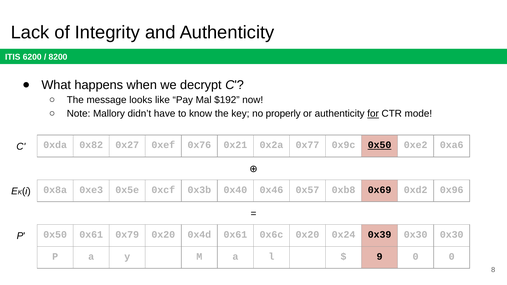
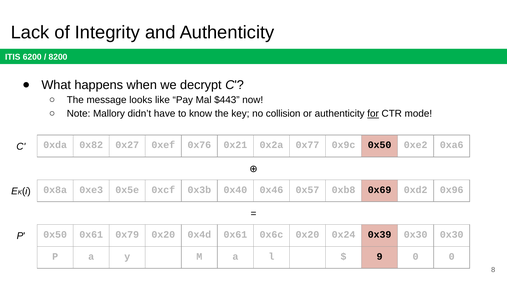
$192: $192 -> $443
properly: properly -> collision
0x50 at (380, 145) underline: present -> none
